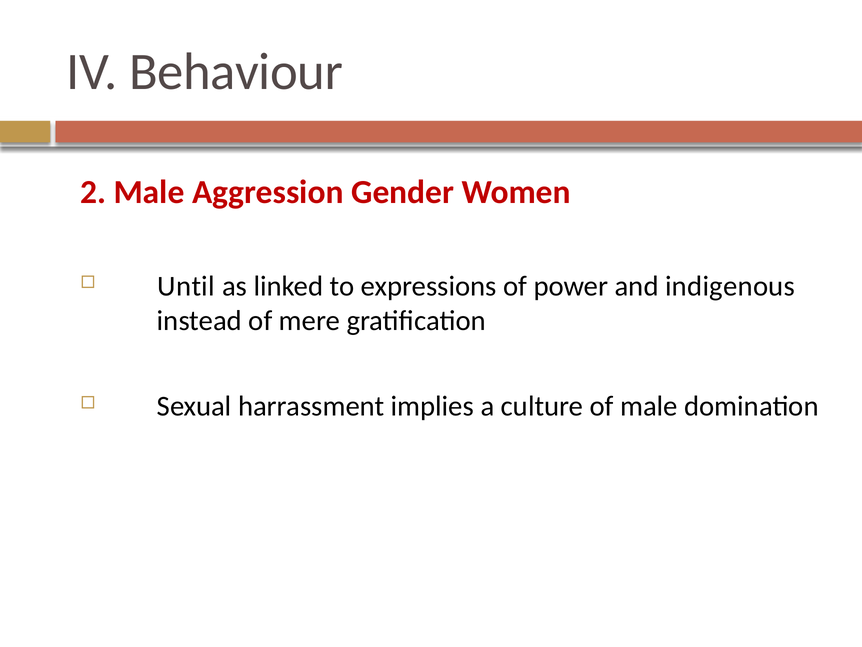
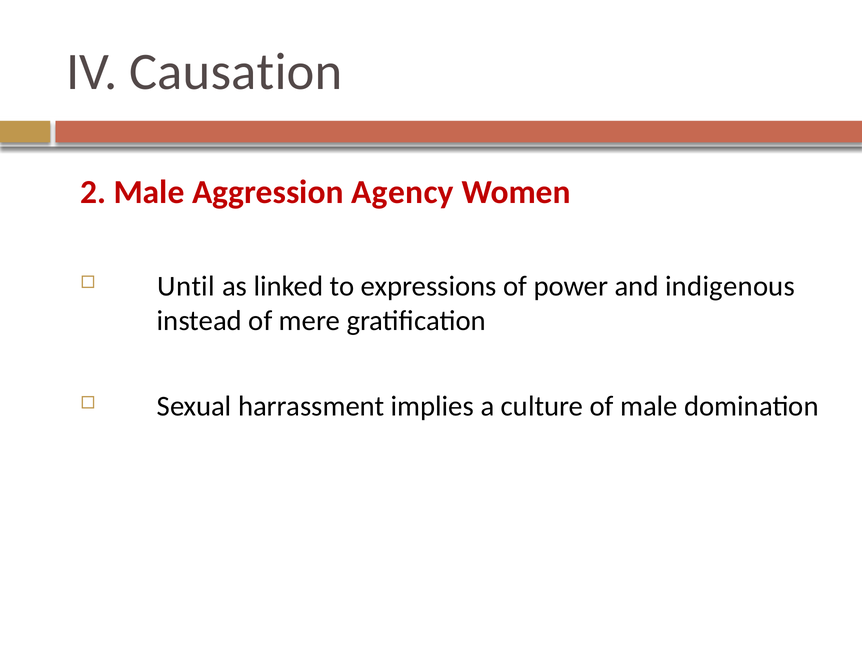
Behaviour: Behaviour -> Causation
Gender: Gender -> Agency
